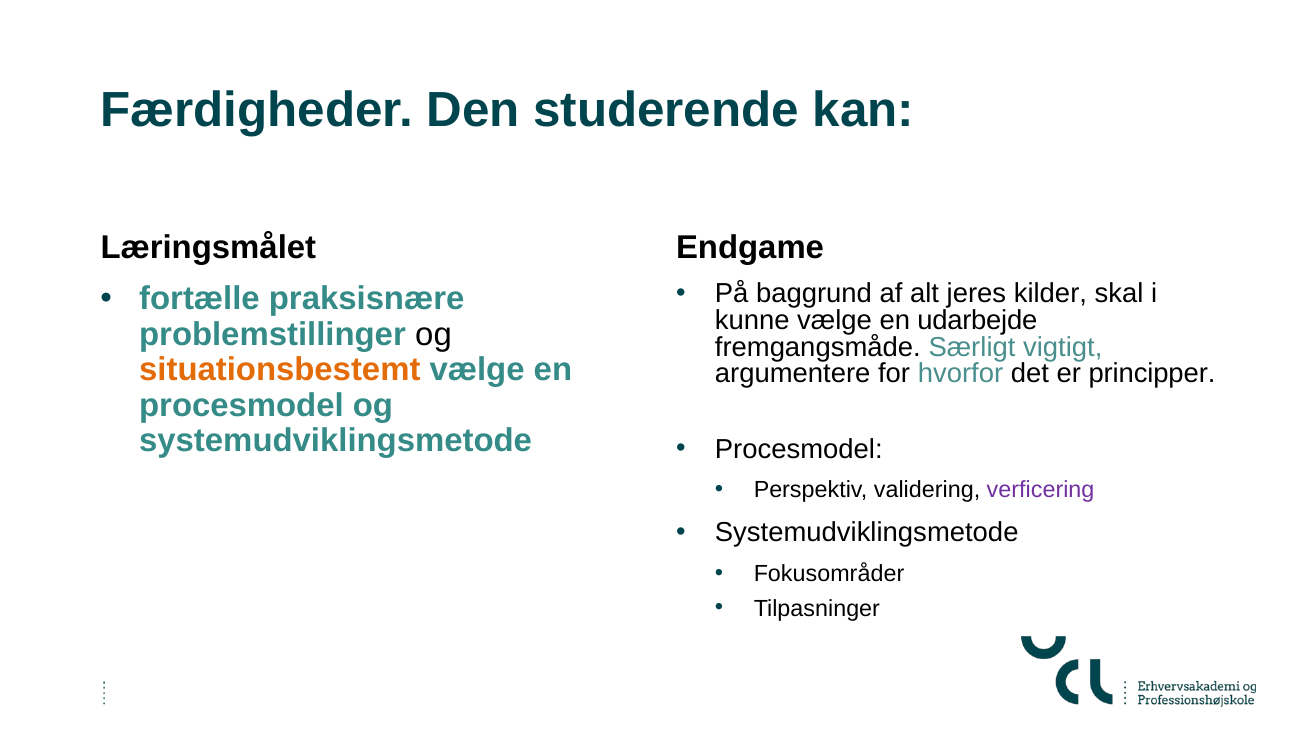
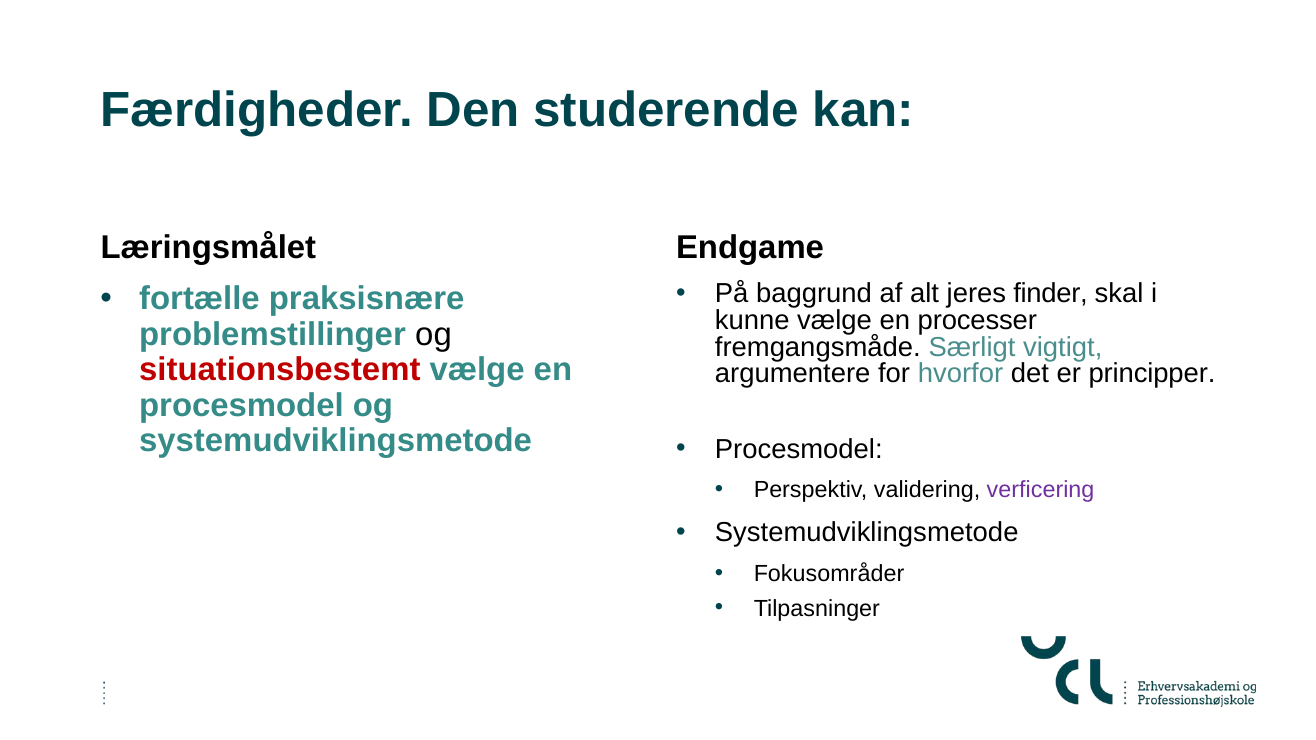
kilder: kilder -> finder
udarbejde: udarbejde -> processer
situationsbestemt colour: orange -> red
